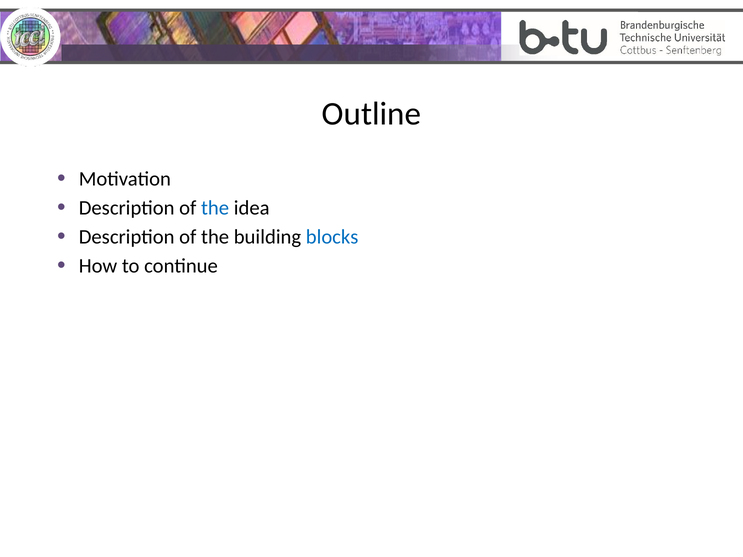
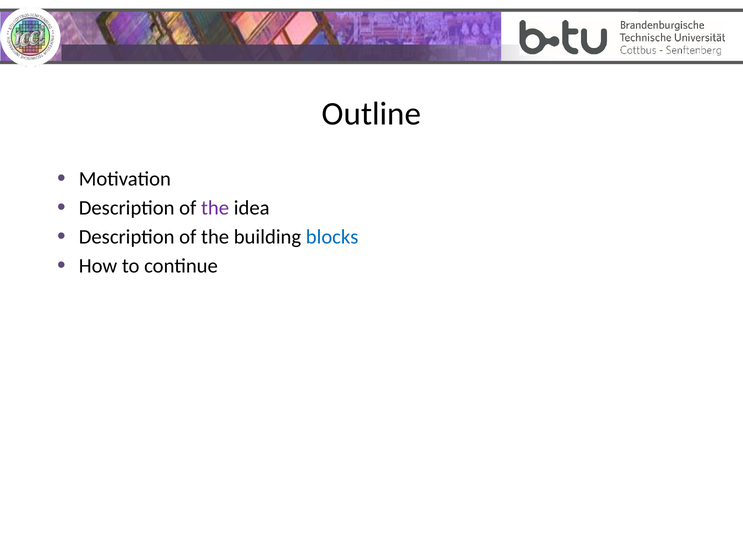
the at (215, 208) colour: blue -> purple
